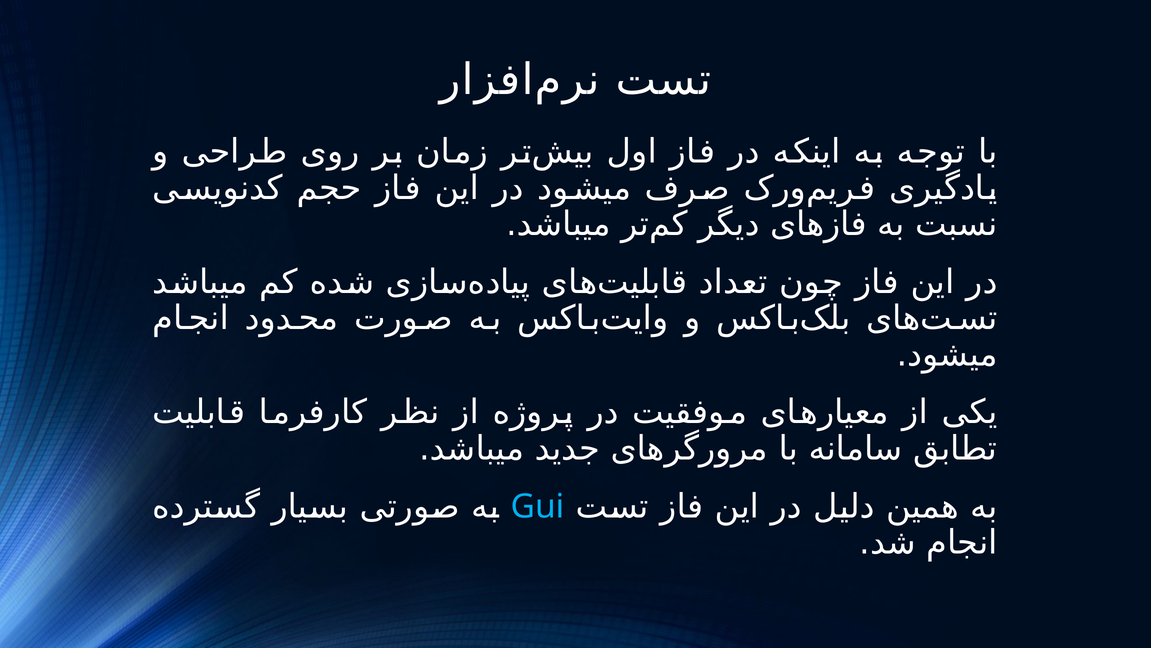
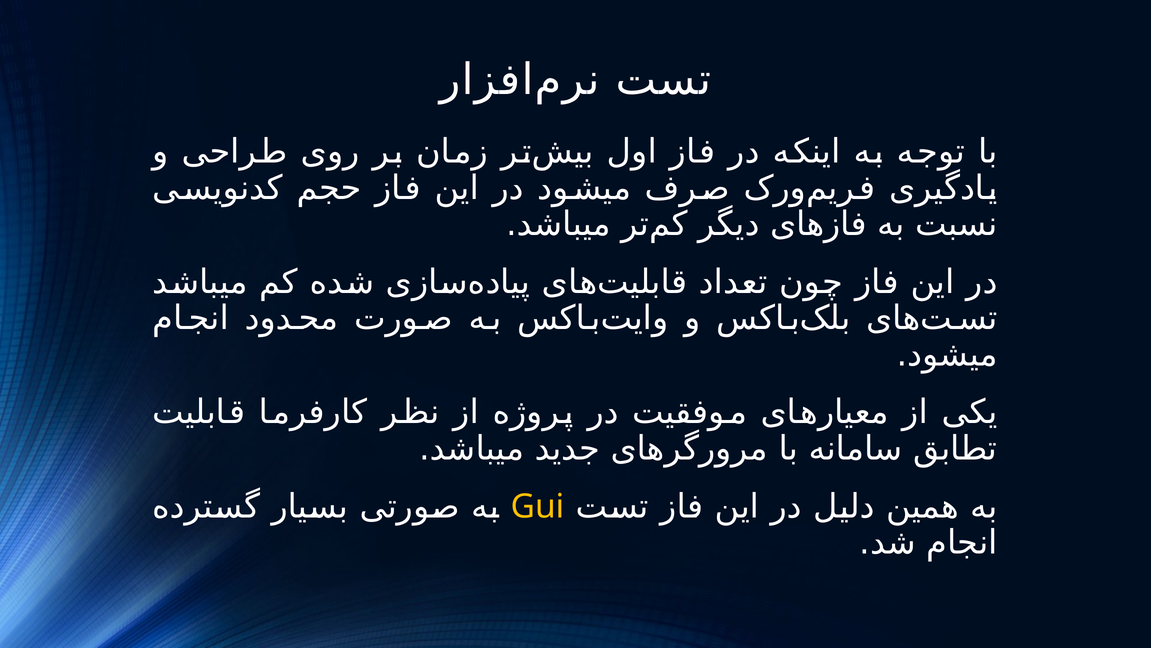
Gui colour: light blue -> yellow
